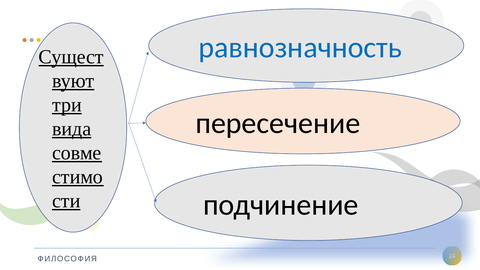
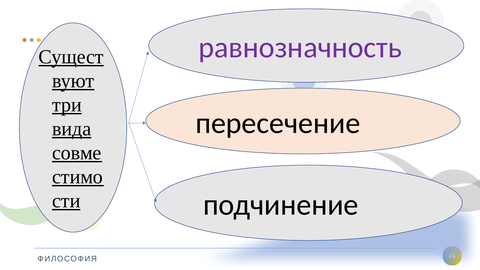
равнозначность colour: blue -> purple
